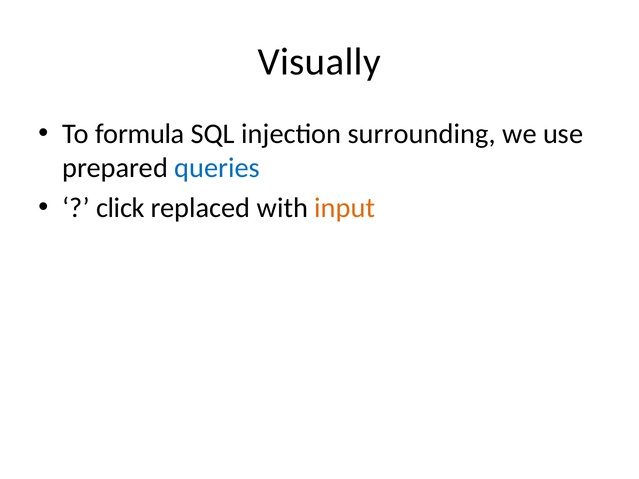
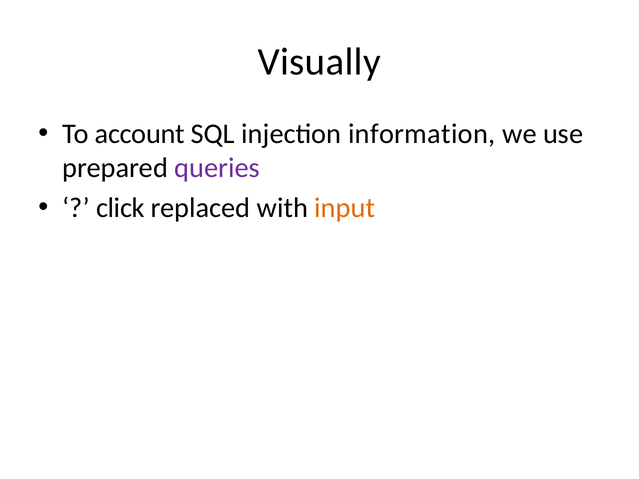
formula: formula -> account
surrounding: surrounding -> information
queries colour: blue -> purple
